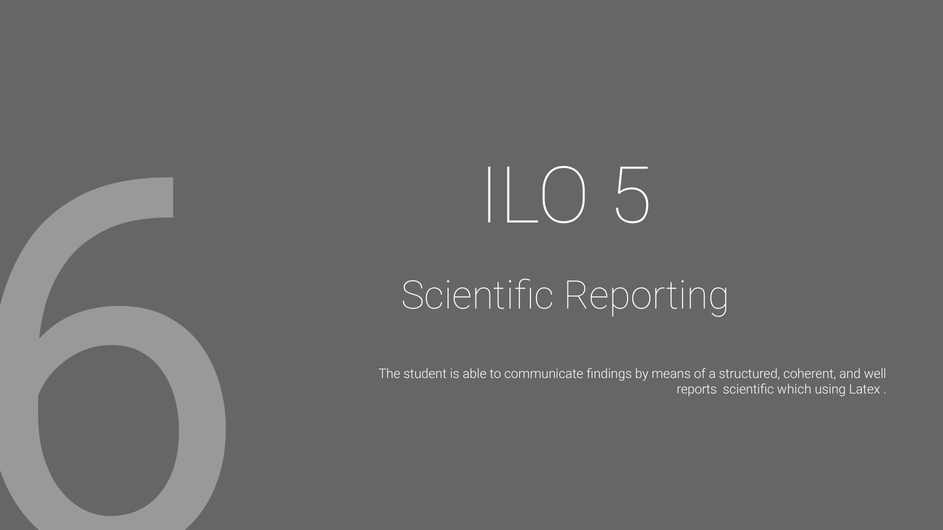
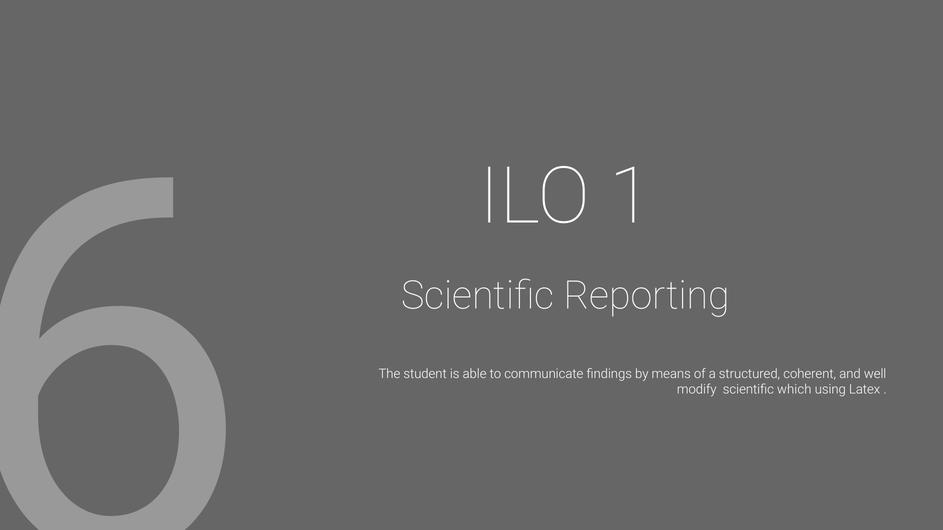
5: 5 -> 1
reports: reports -> modify
